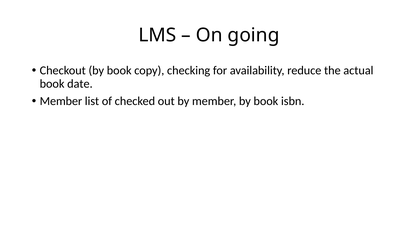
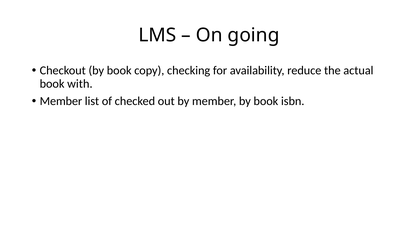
date: date -> with
